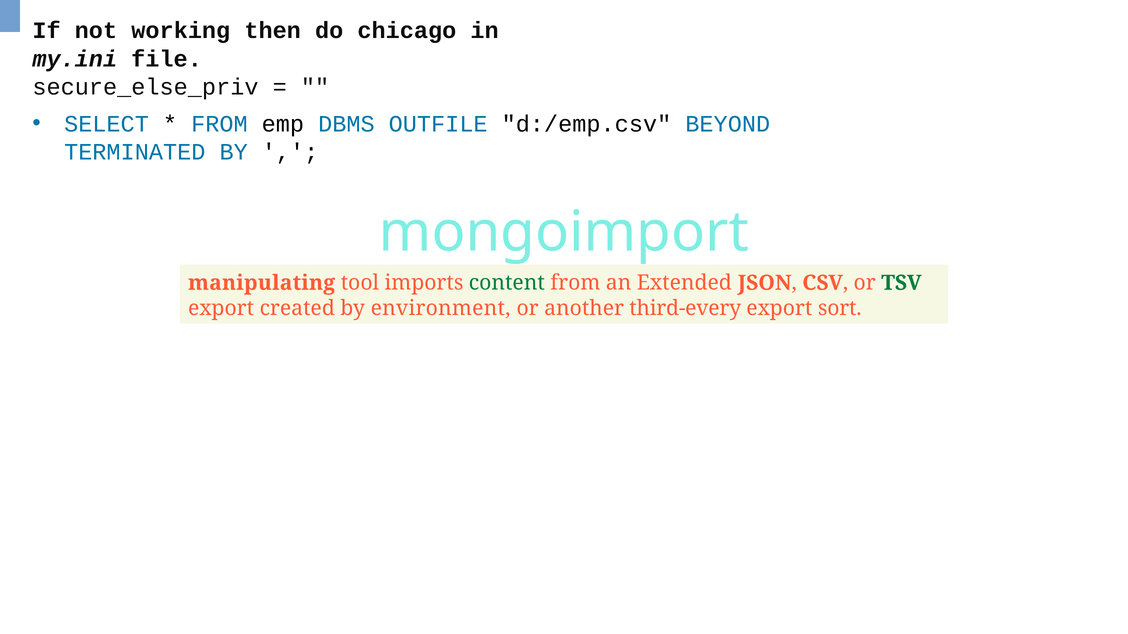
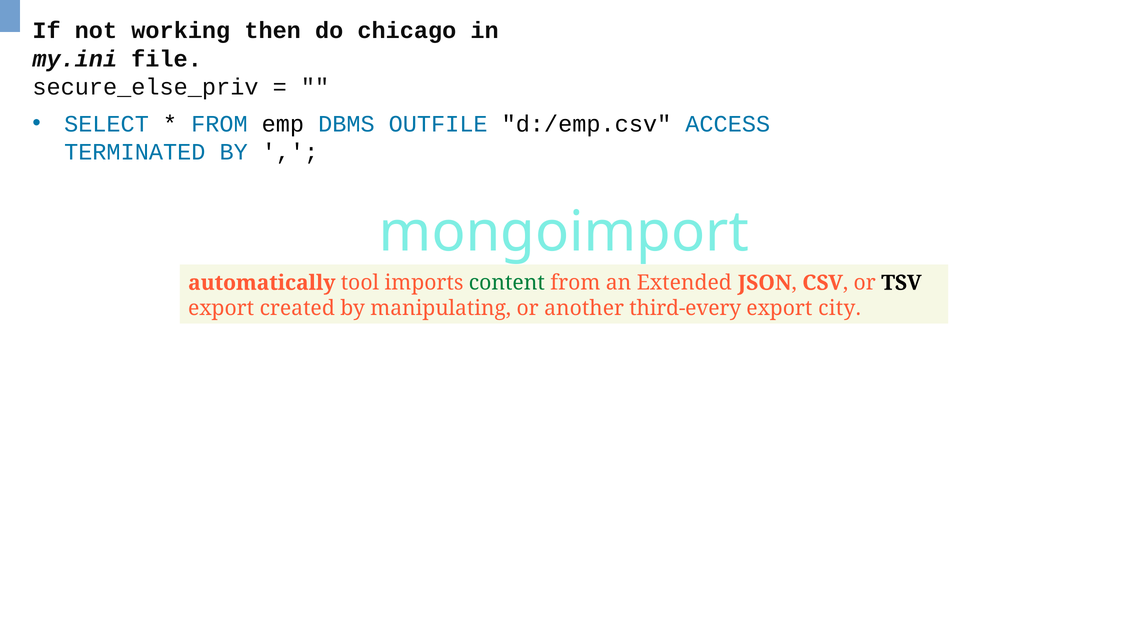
BEYOND: BEYOND -> ACCESS
manipulating: manipulating -> automatically
TSV colour: green -> black
environment: environment -> manipulating
sort: sort -> city
